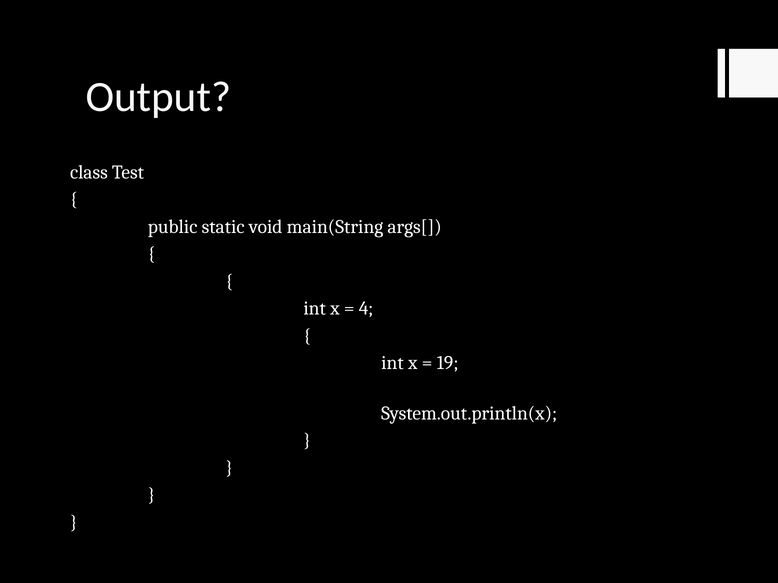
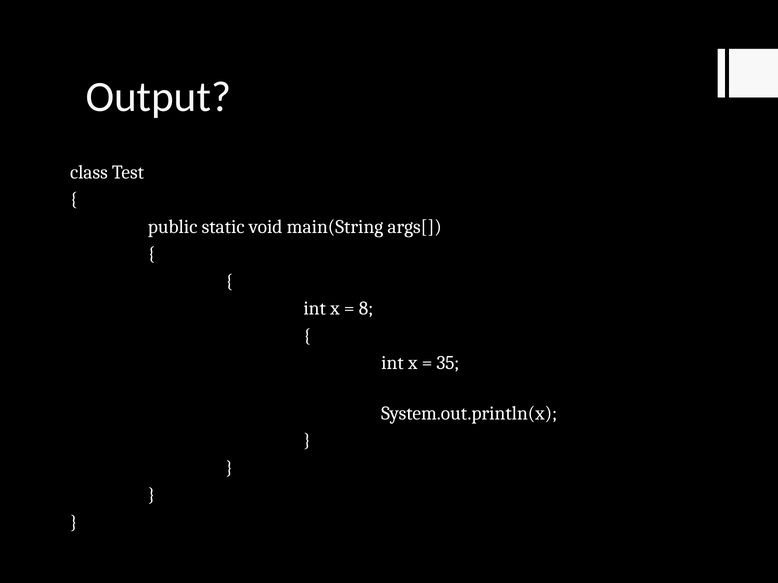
4: 4 -> 8
19: 19 -> 35
